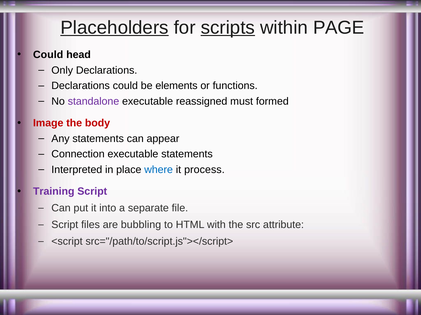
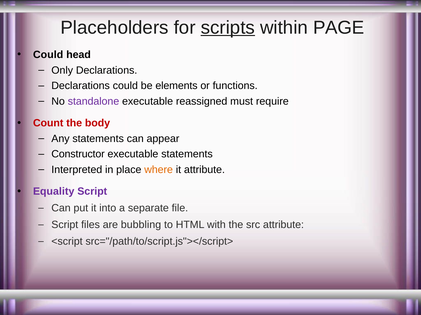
Placeholders underline: present -> none
formed: formed -> require
Image: Image -> Count
Connection: Connection -> Constructor
where colour: blue -> orange
it process: process -> attribute
Training: Training -> Equality
